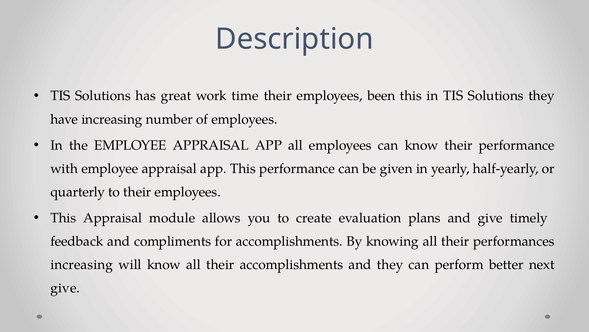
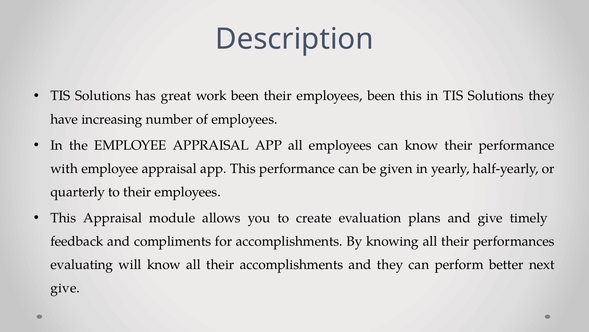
work time: time -> been
increasing at (82, 264): increasing -> evaluating
